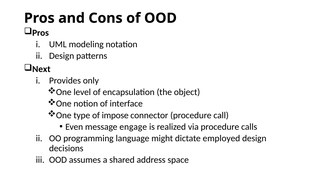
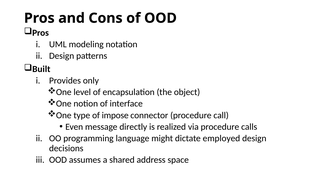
Next: Next -> Built
engage: engage -> directly
